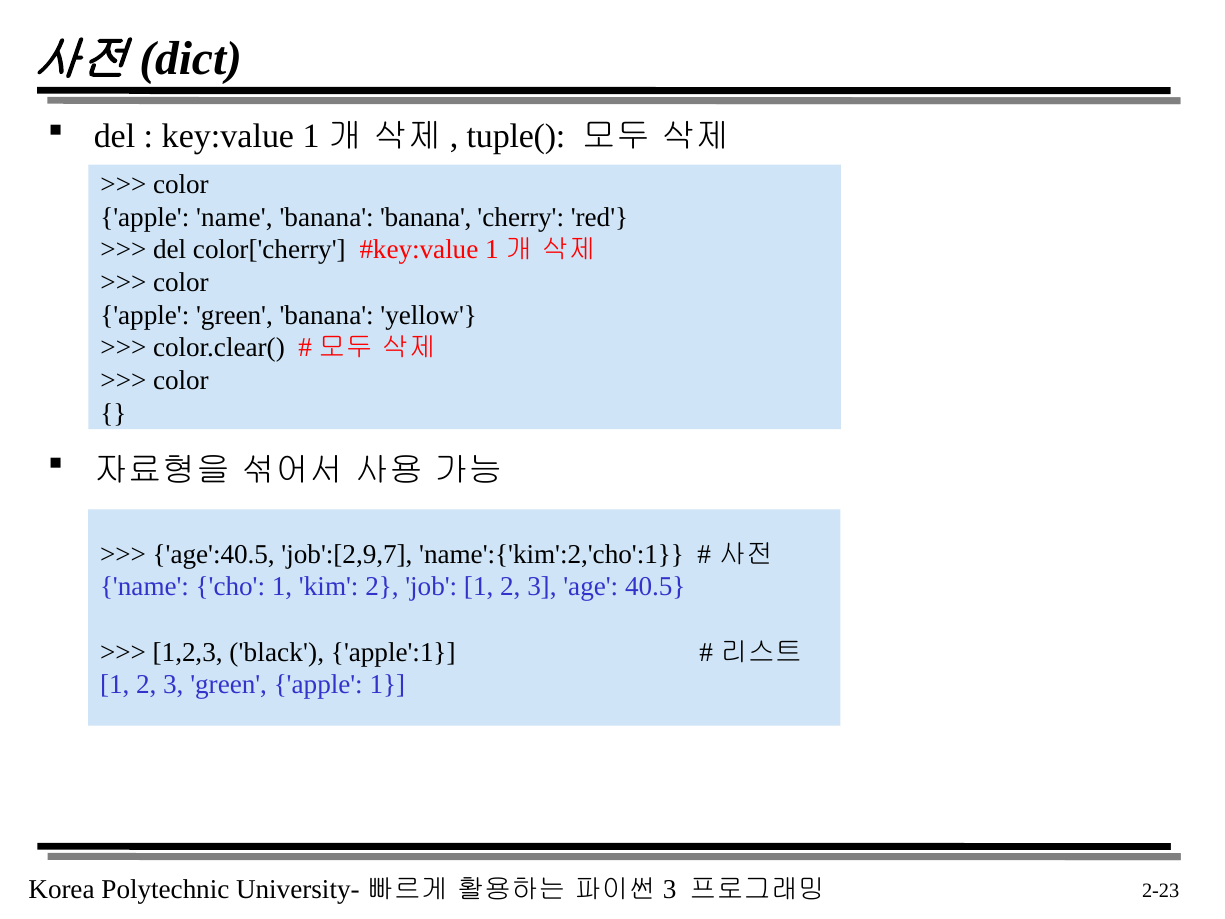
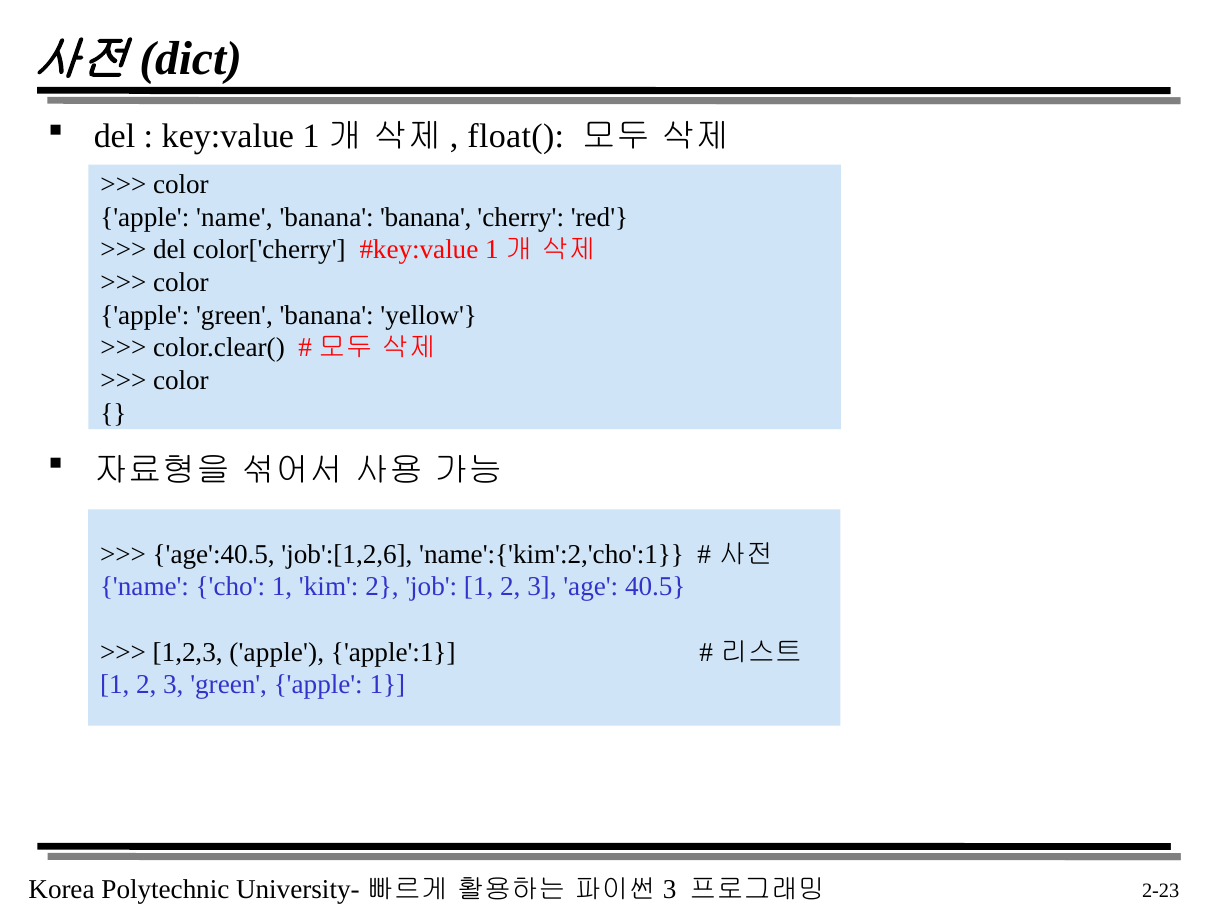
tuple(: tuple( -> float(
job':[2,9,7: job':[2,9,7 -> job':[1,2,6
1,2,3 black: black -> apple
